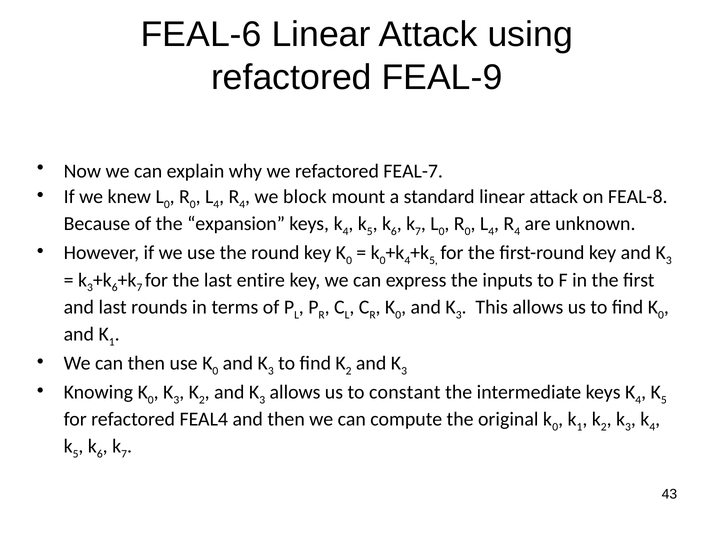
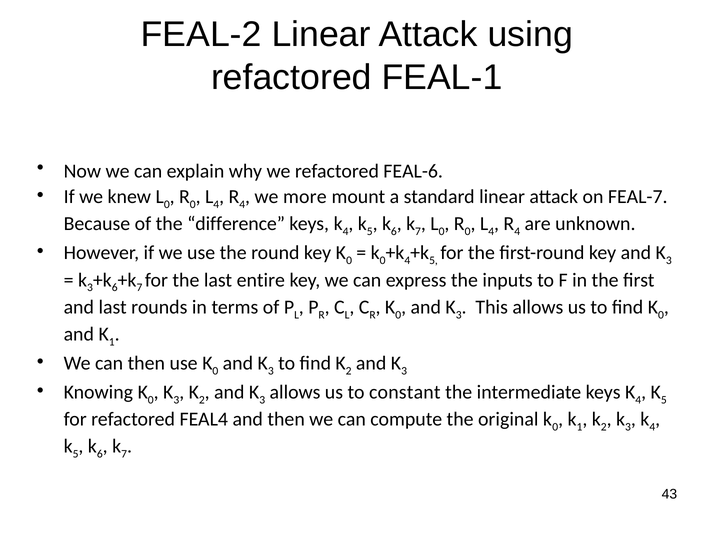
FEAL-6: FEAL-6 -> FEAL-2
FEAL-9: FEAL-9 -> FEAL-1
FEAL-7: FEAL-7 -> FEAL-6
block: block -> more
FEAL-8: FEAL-8 -> FEAL-7
expansion: expansion -> difference
